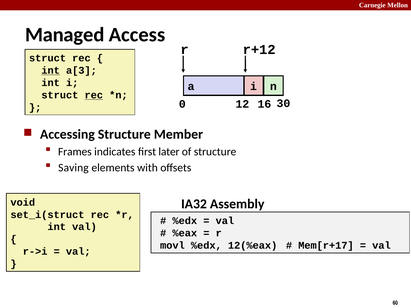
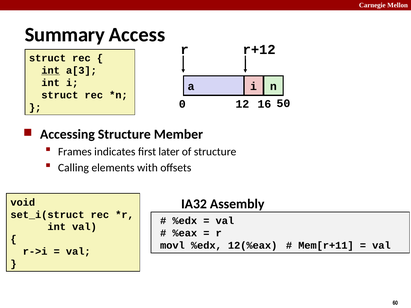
Managed: Managed -> Summary
rec at (94, 95) underline: present -> none
30: 30 -> 50
Saving: Saving -> Calling
Mem[r+17: Mem[r+17 -> Mem[r+11
